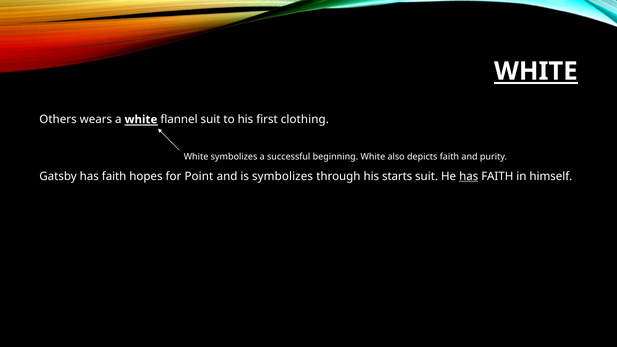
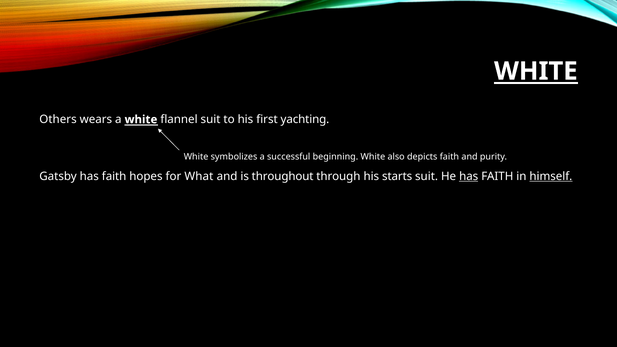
clothing: clothing -> yachting
Point: Point -> What
is symbolizes: symbolizes -> throughout
himself underline: none -> present
